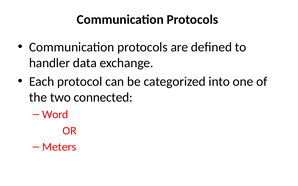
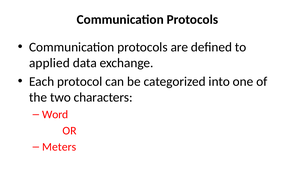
handler: handler -> applied
connected: connected -> characters
